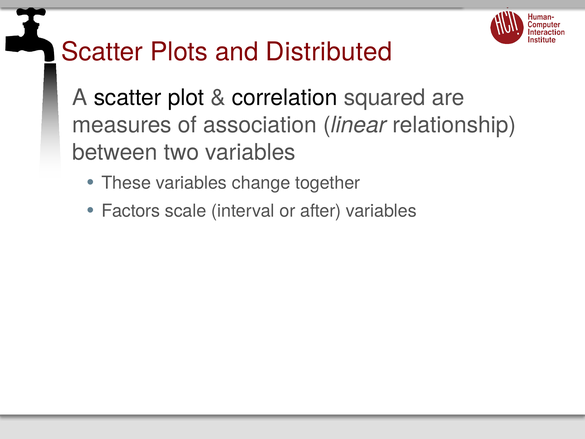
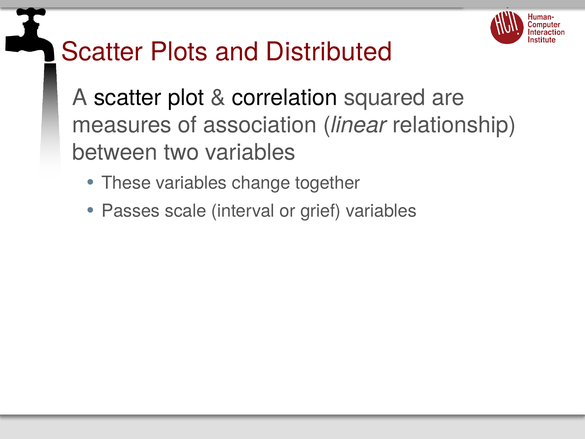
Factors: Factors -> Passes
after: after -> grief
